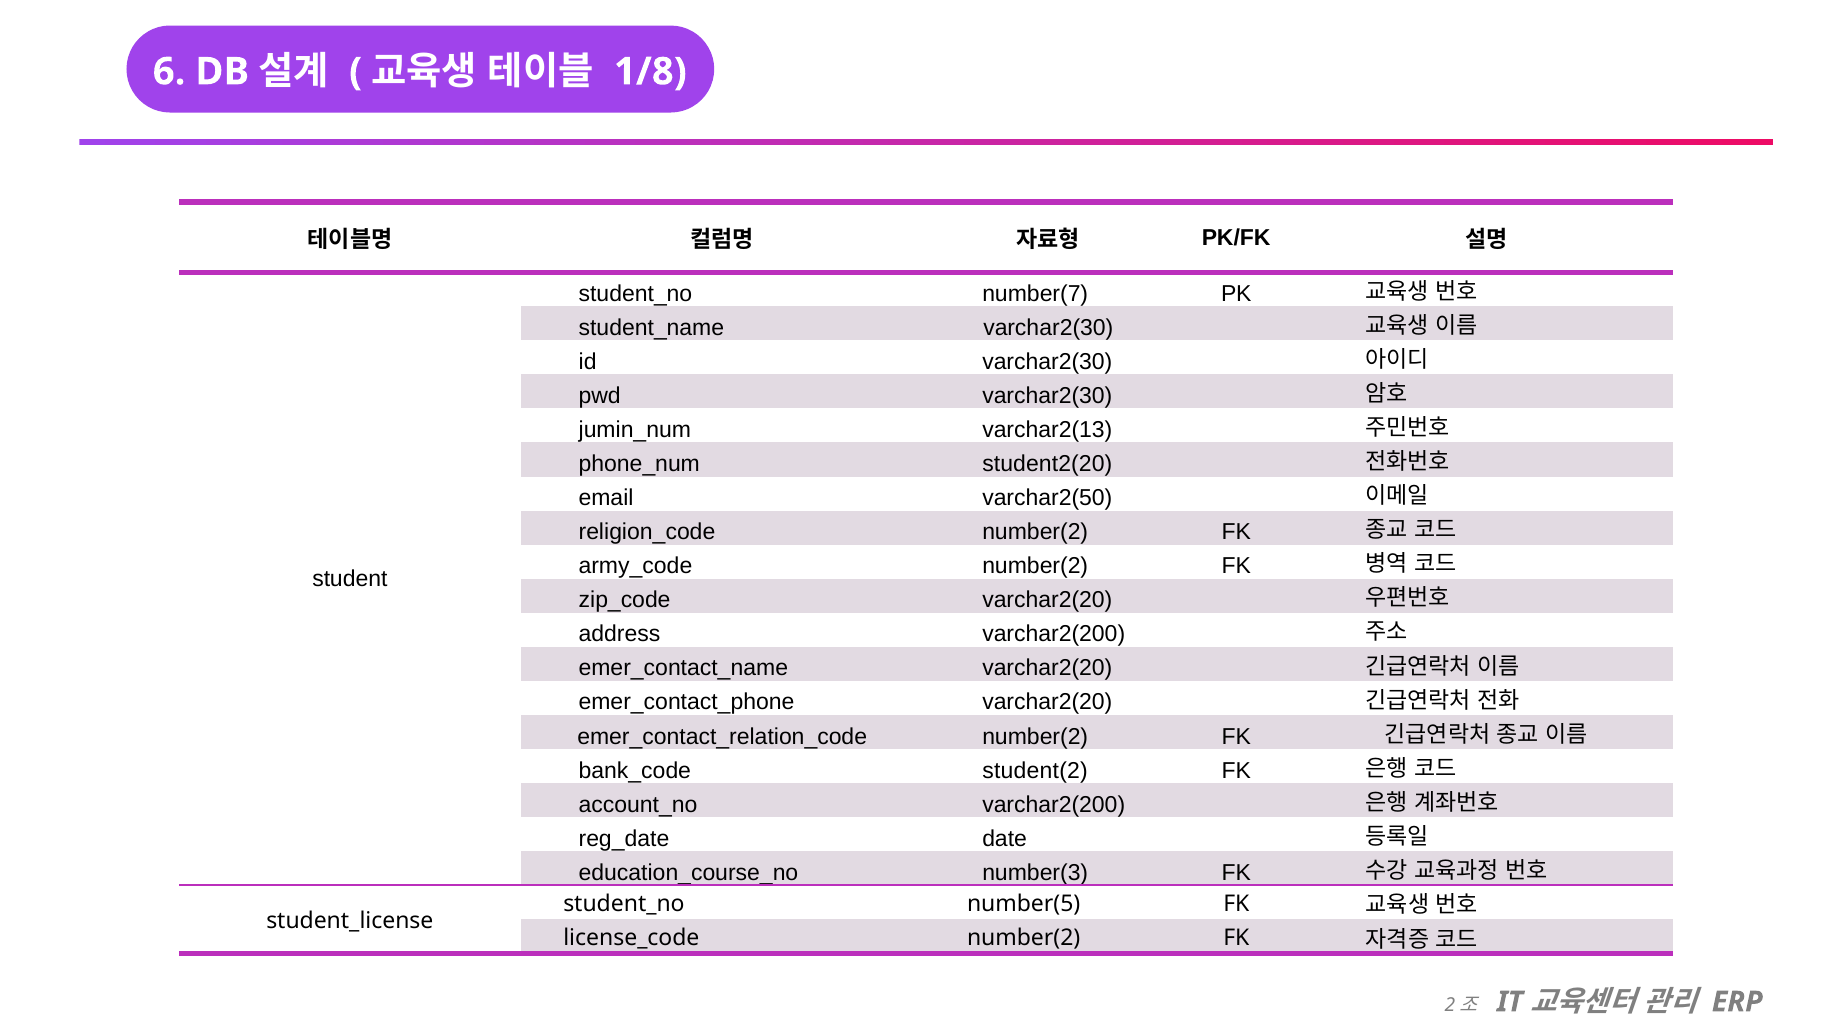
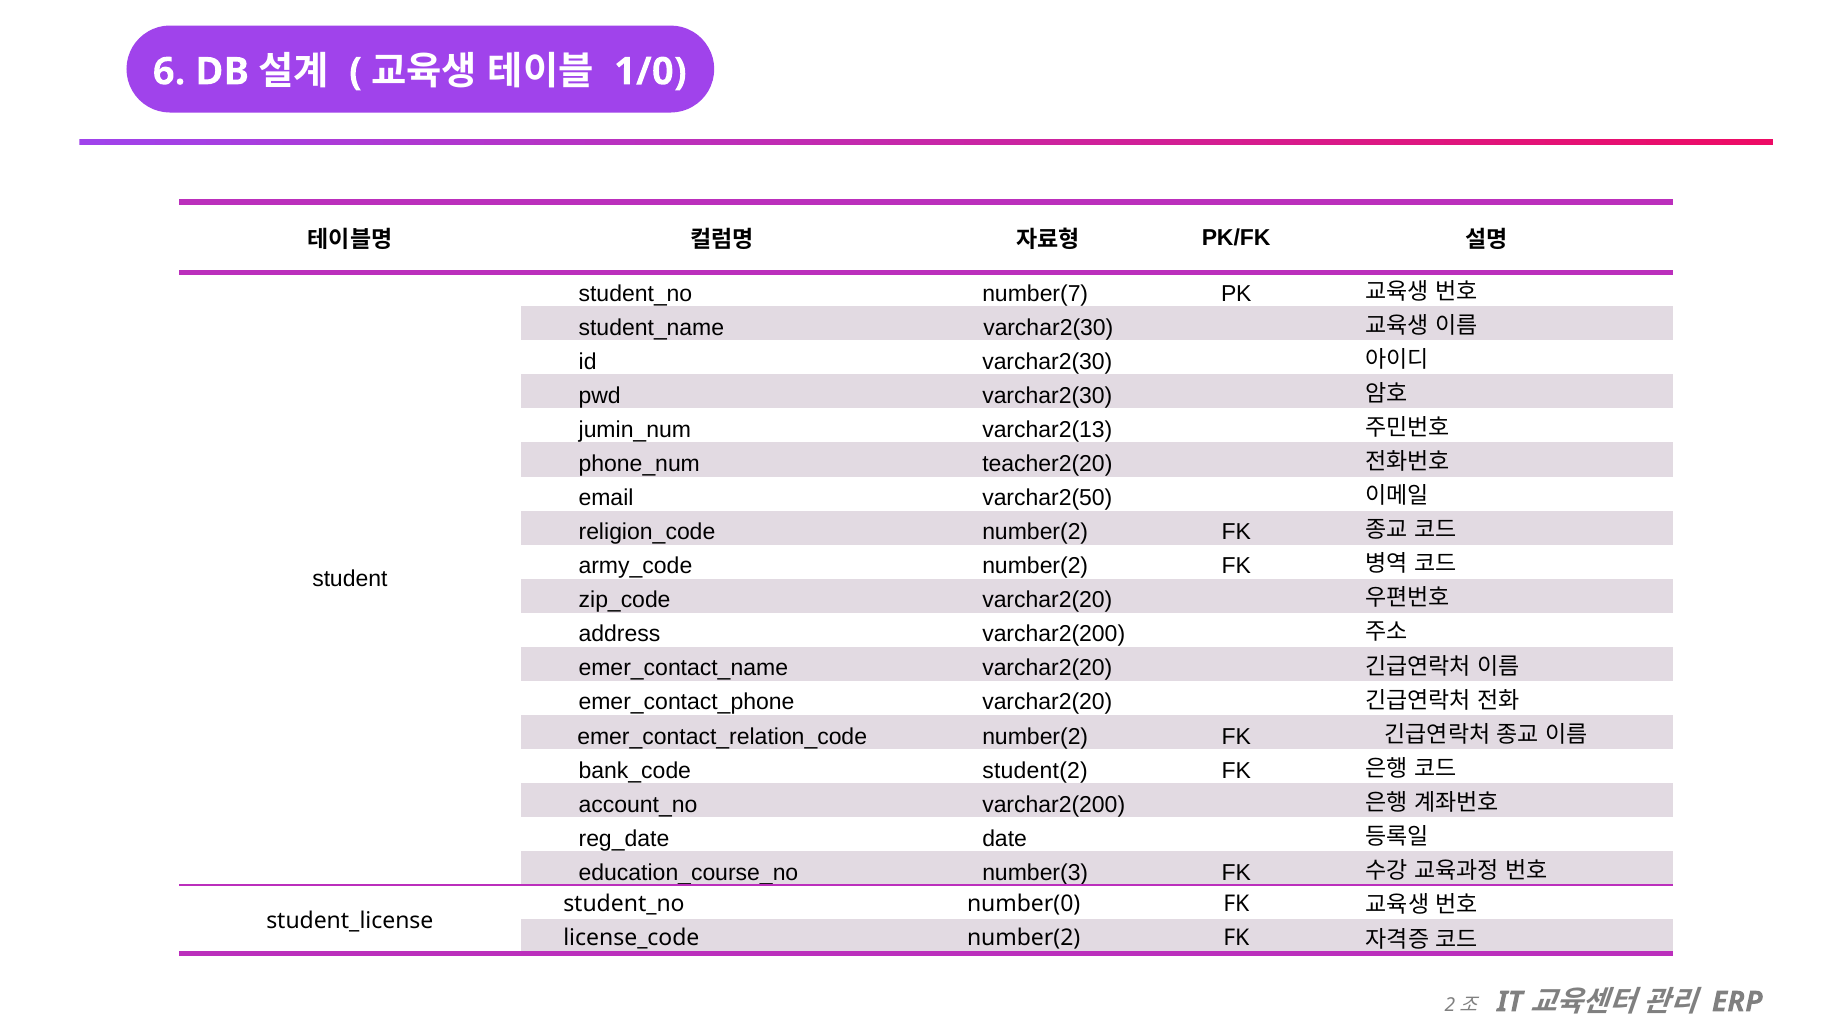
1/8: 1/8 -> 1/0
student2(20: student2(20 -> teacher2(20
number(5: number(5 -> number(0
